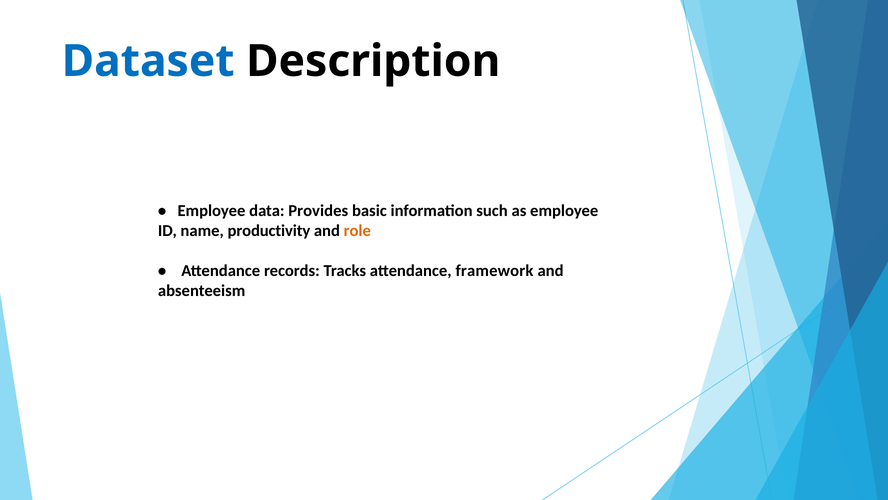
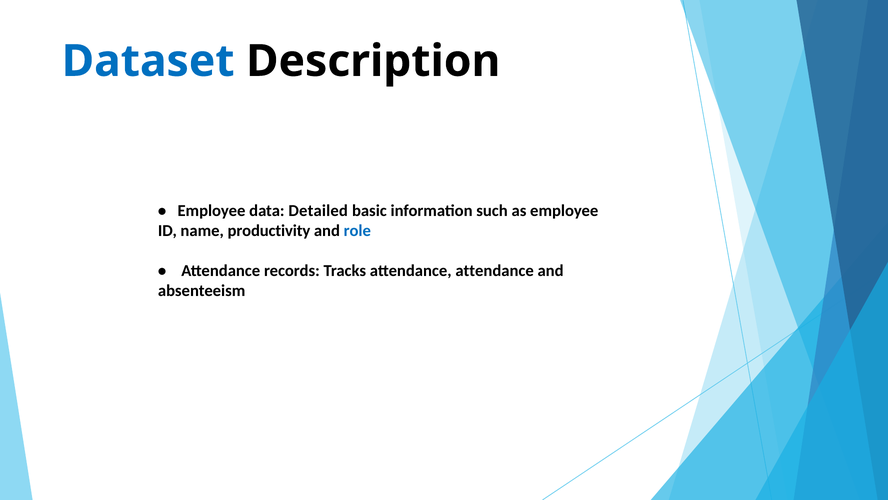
Provides: Provides -> Detailed
role colour: orange -> blue
attendance framework: framework -> attendance
